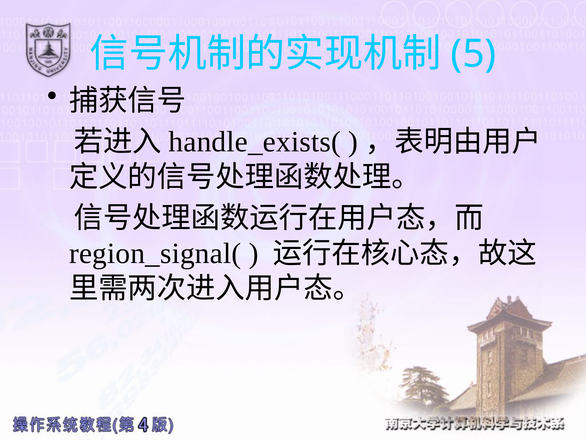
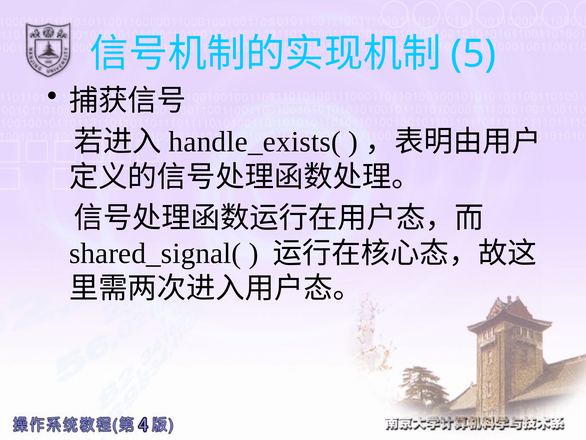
region_signal(: region_signal( -> shared_signal(
